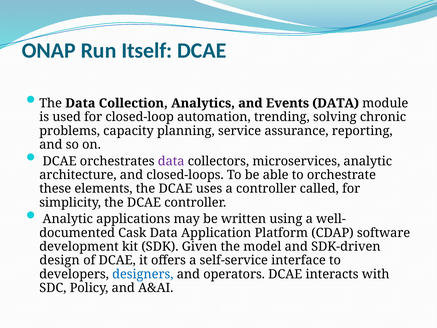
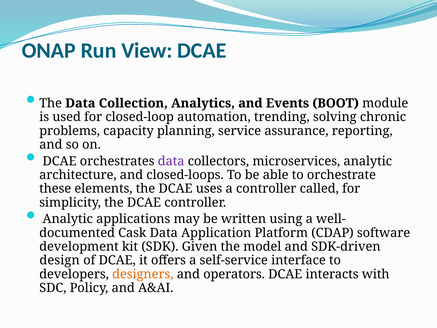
Itself: Itself -> View
Events DATA: DATA -> BOOT
designers colour: blue -> orange
